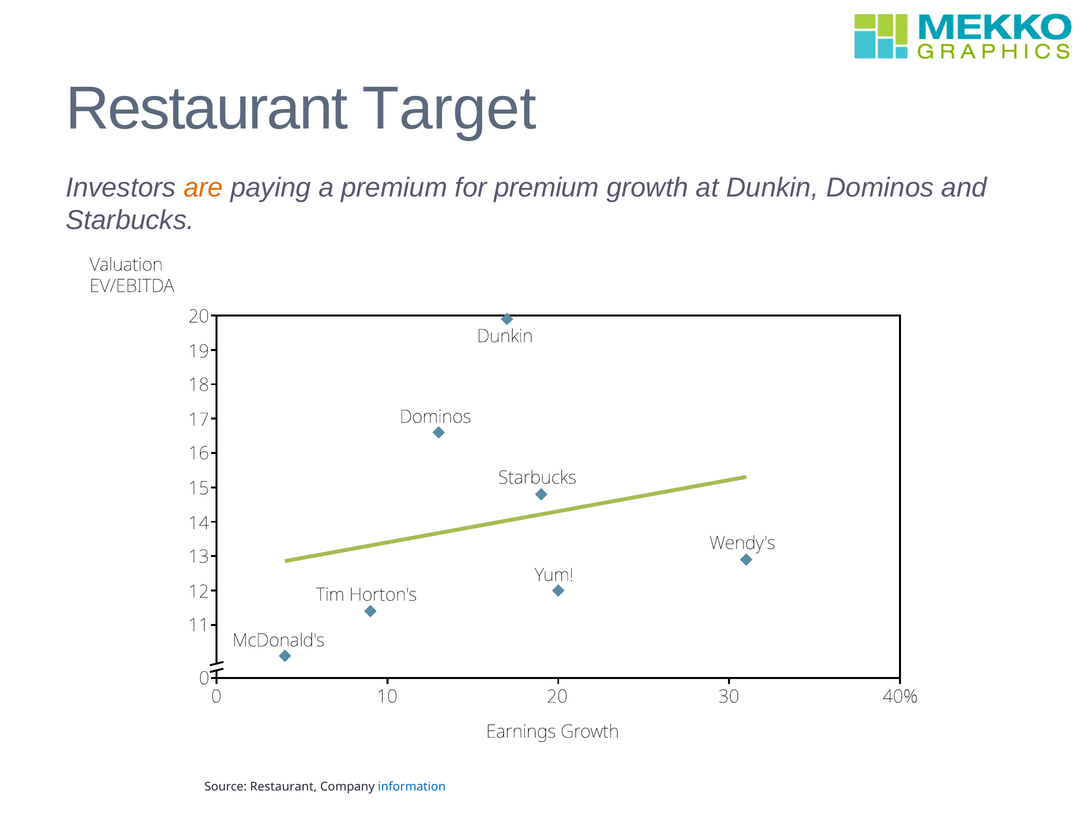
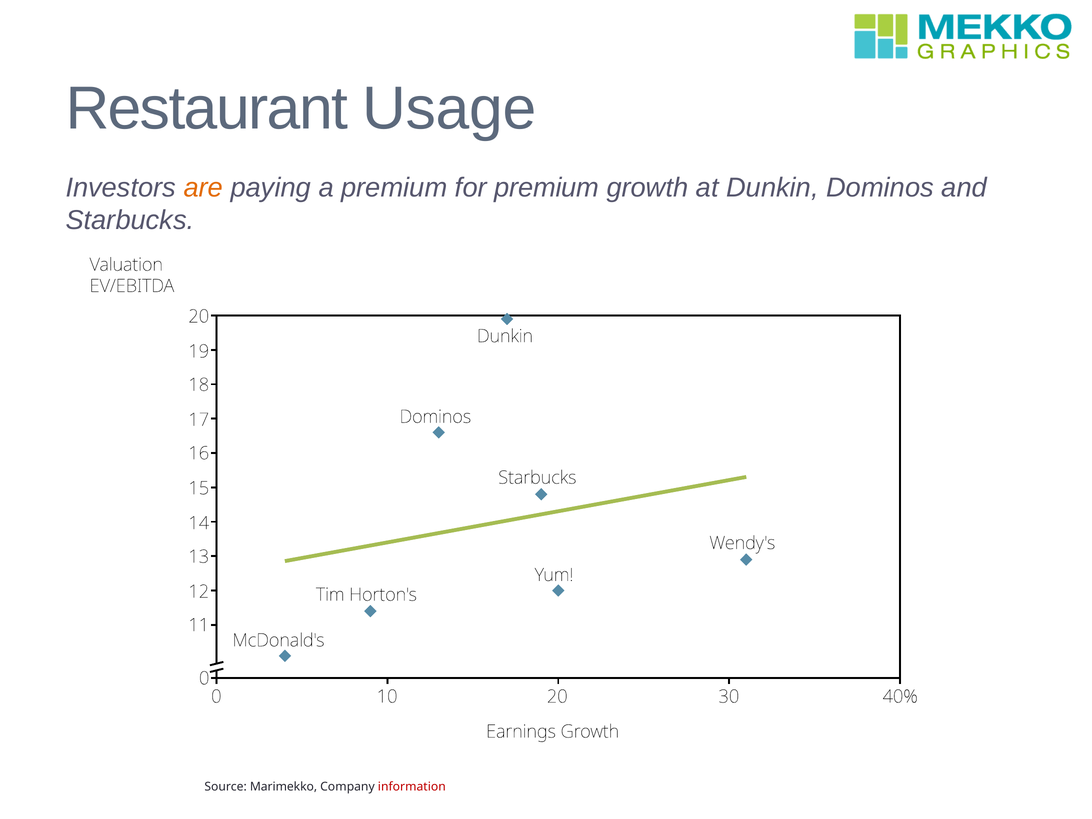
Target: Target -> Usage
Source Restaurant: Restaurant -> Marimekko
information colour: blue -> red
